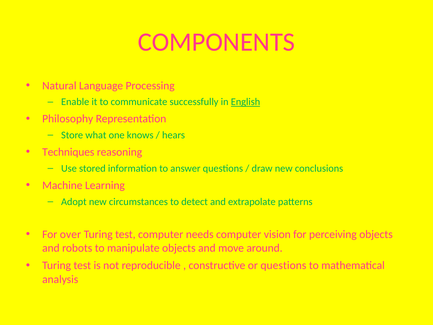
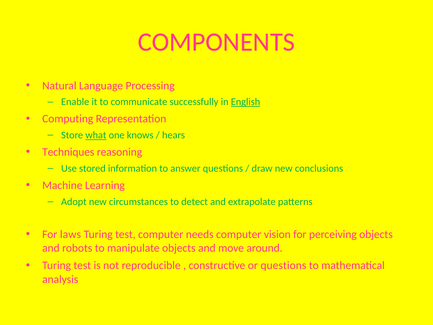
Philosophy: Philosophy -> Computing
what underline: none -> present
over: over -> laws
